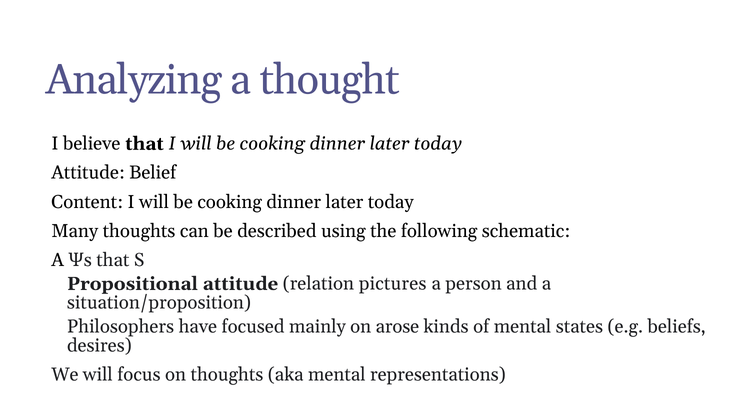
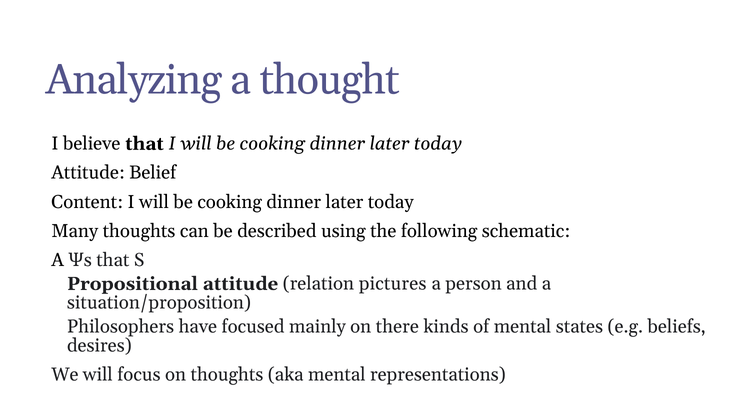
arose: arose -> there
